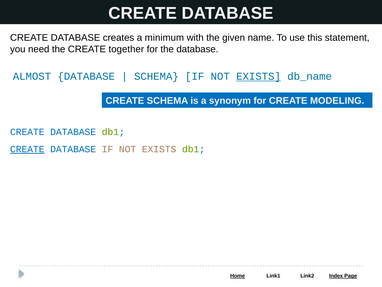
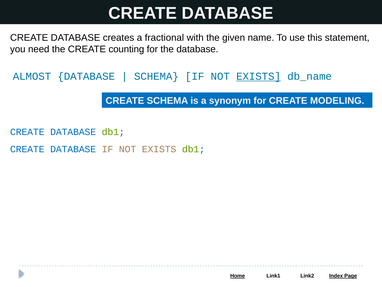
minimum: minimum -> fractional
together: together -> counting
CREATE at (27, 149) underline: present -> none
